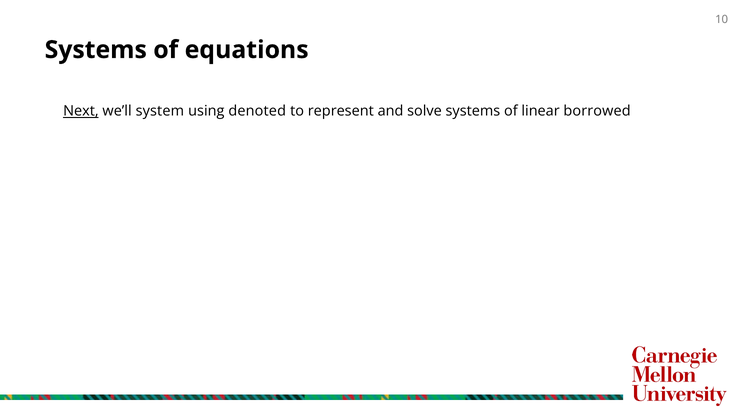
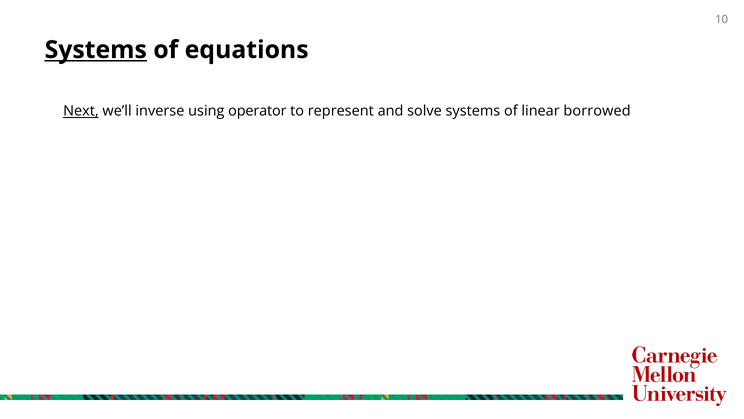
Systems at (96, 50) underline: none -> present
system: system -> inverse
denoted: denoted -> operator
